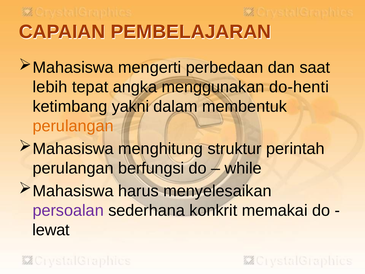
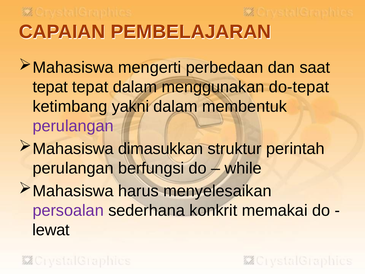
lebih at (50, 87): lebih -> tepat
tepat angka: angka -> dalam
do-henti: do-henti -> do-tepat
perulangan at (73, 126) colour: orange -> purple
menghitung: menghitung -> dimasukkan
